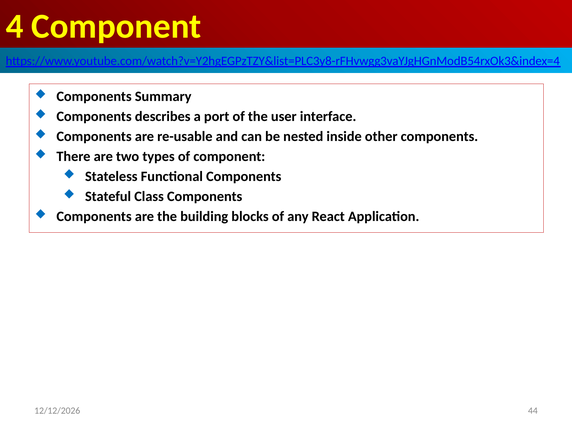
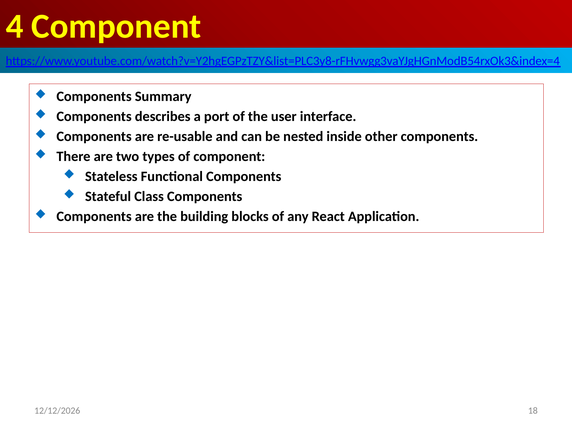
44: 44 -> 18
